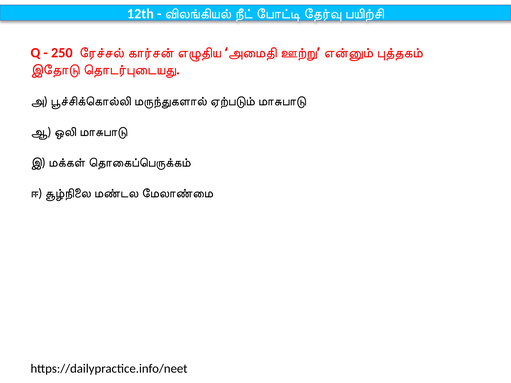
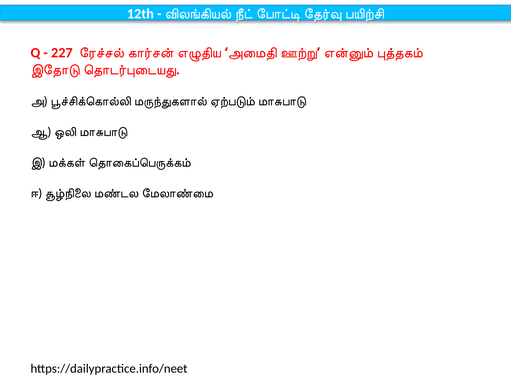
250: 250 -> 227
